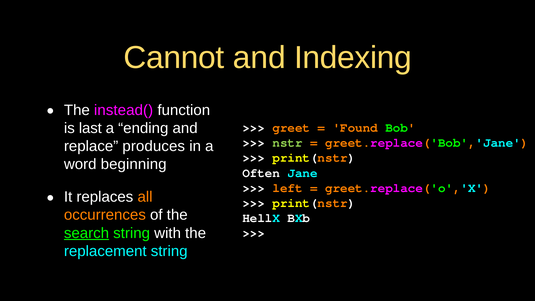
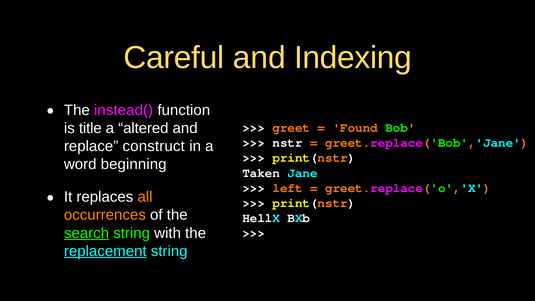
Cannot: Cannot -> Careful
last: last -> title
ending: ending -> altered
nstr colour: light green -> white
produces: produces -> construct
Often: Often -> Taken
replacement underline: none -> present
